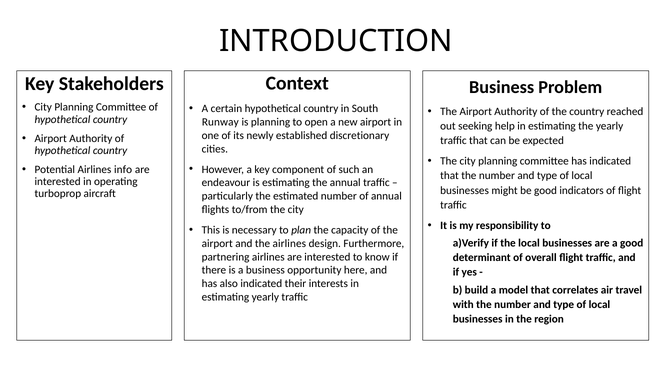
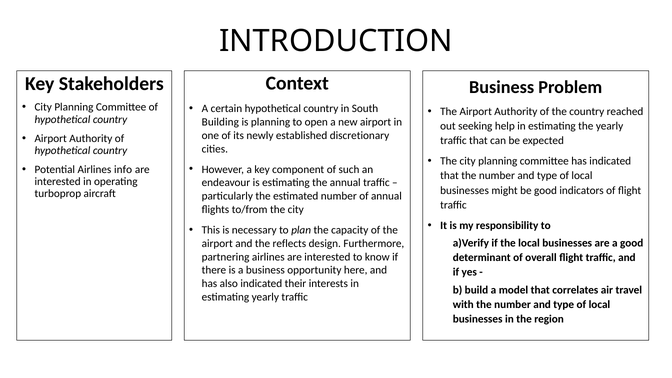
Runway: Runway -> Building
the airlines: airlines -> reflects
